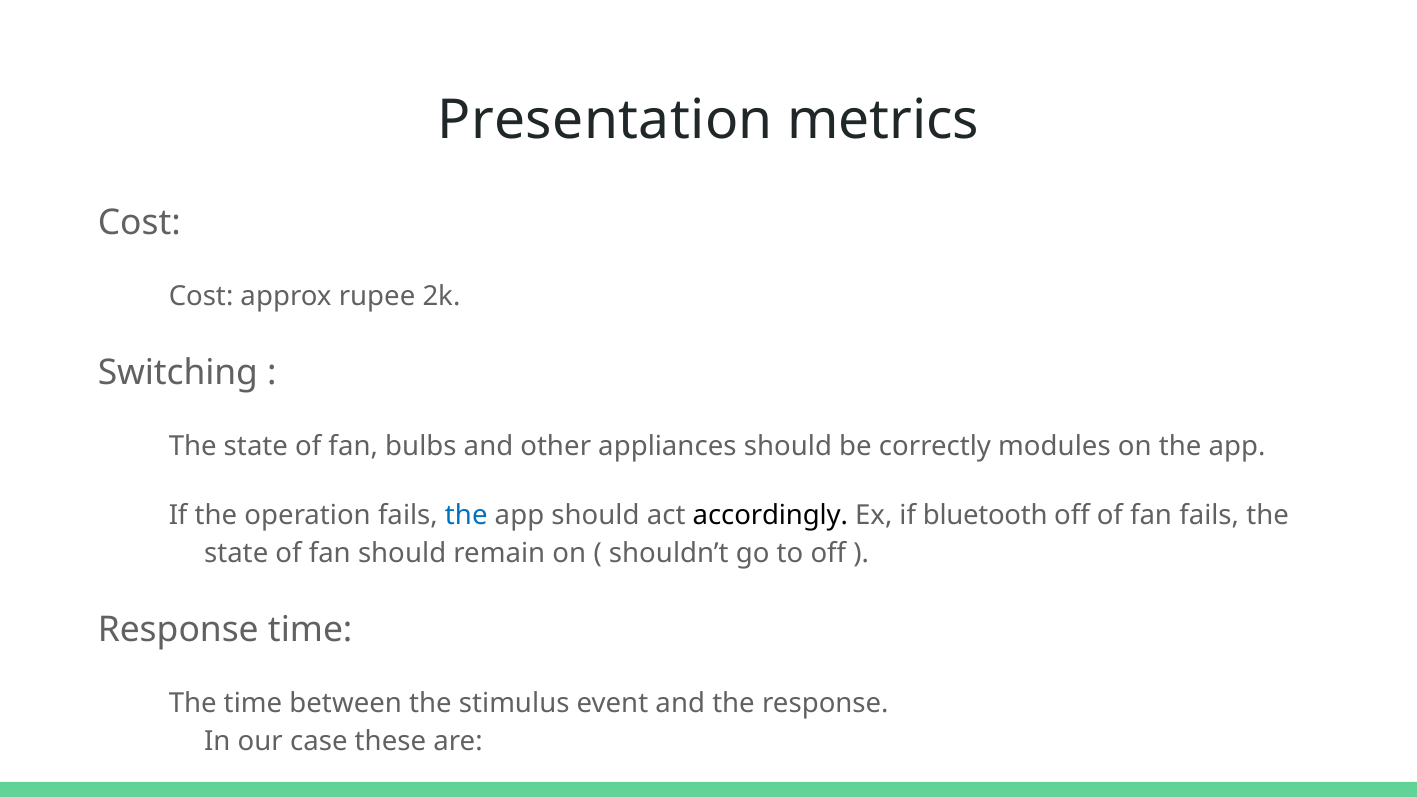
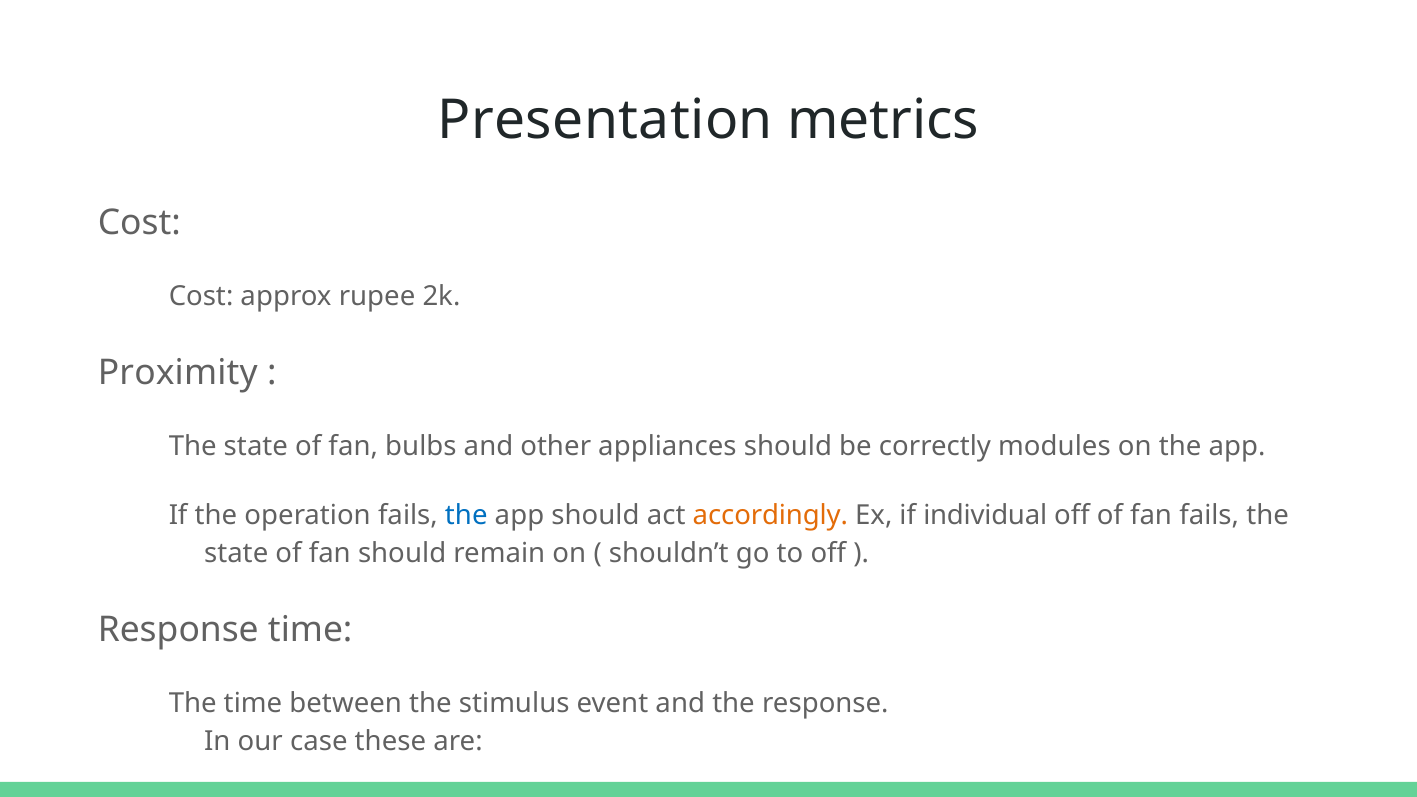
Switching: Switching -> Proximity
accordingly colour: black -> orange
if bluetooth: bluetooth -> individual
